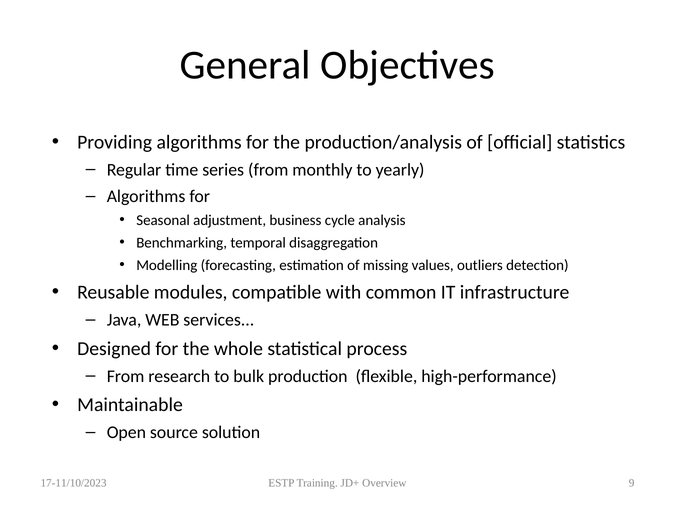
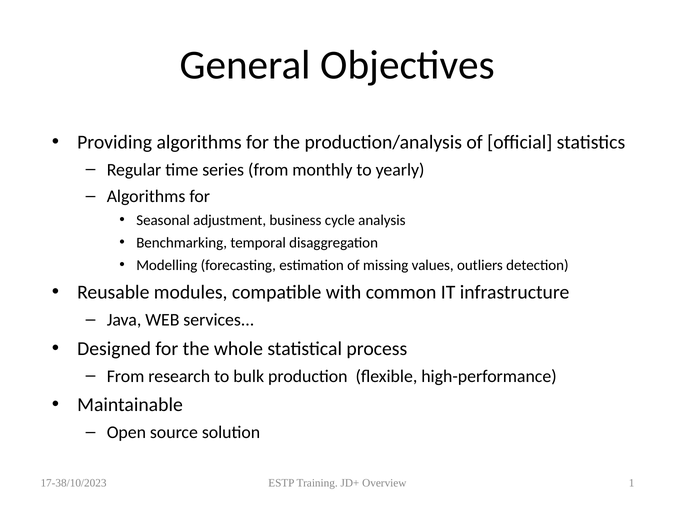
17-11/10/2023: 17-11/10/2023 -> 17-38/10/2023
9: 9 -> 1
